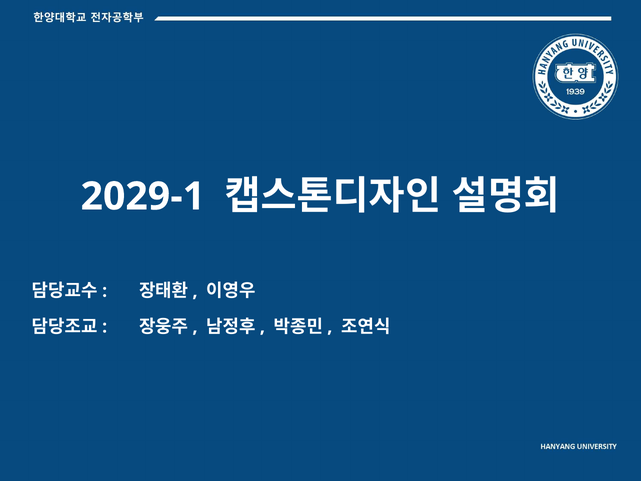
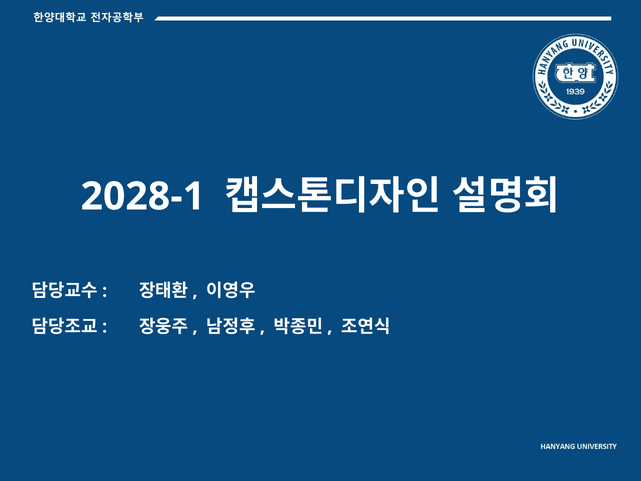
2029-1: 2029-1 -> 2028-1
